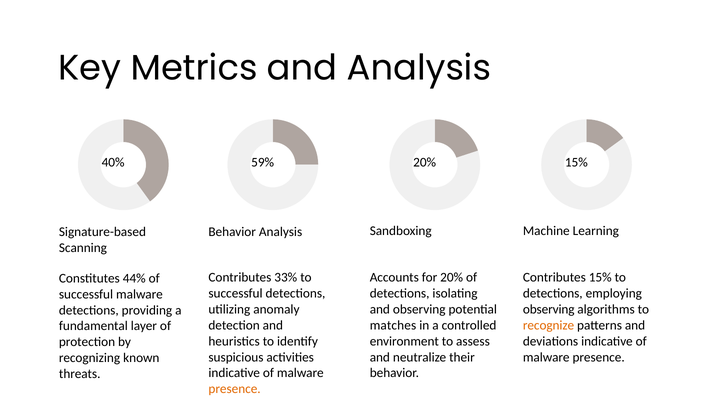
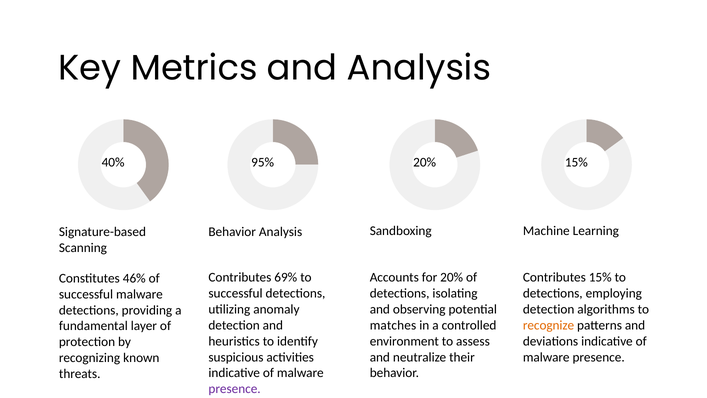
59%: 59% -> 95%
33%: 33% -> 69%
44%: 44% -> 46%
observing at (549, 309): observing -> detection
presence at (235, 389) colour: orange -> purple
